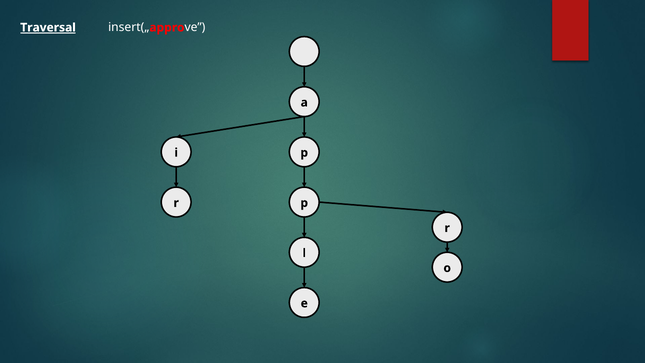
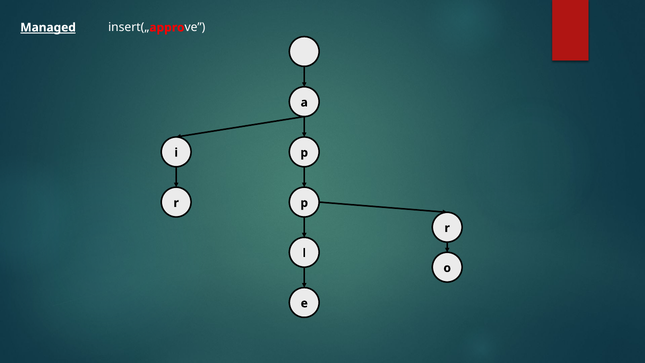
Traversal: Traversal -> Managed
